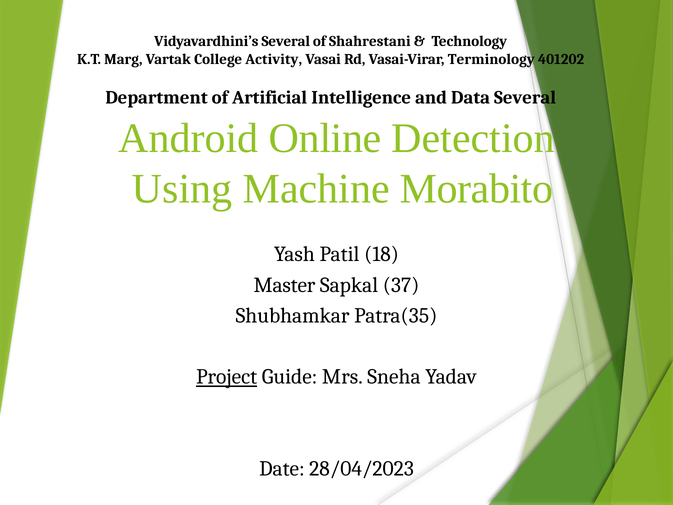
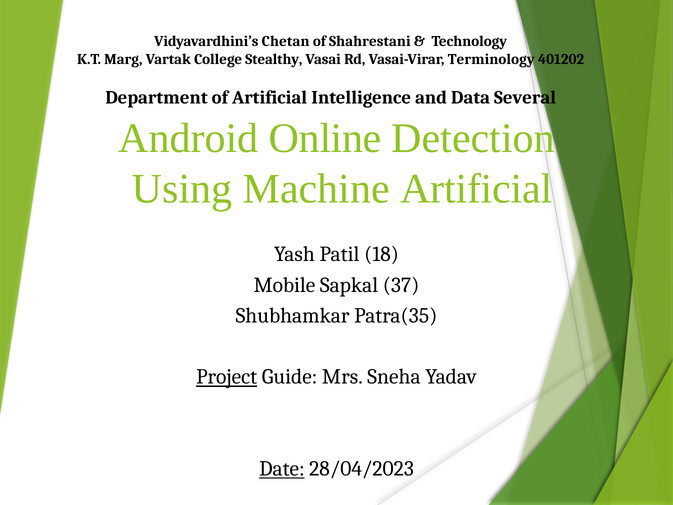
Vidyavardhini’s Several: Several -> Chetan
Activity: Activity -> Stealthy
Machine Morabito: Morabito -> Artificial
Master: Master -> Mobile
Date underline: none -> present
